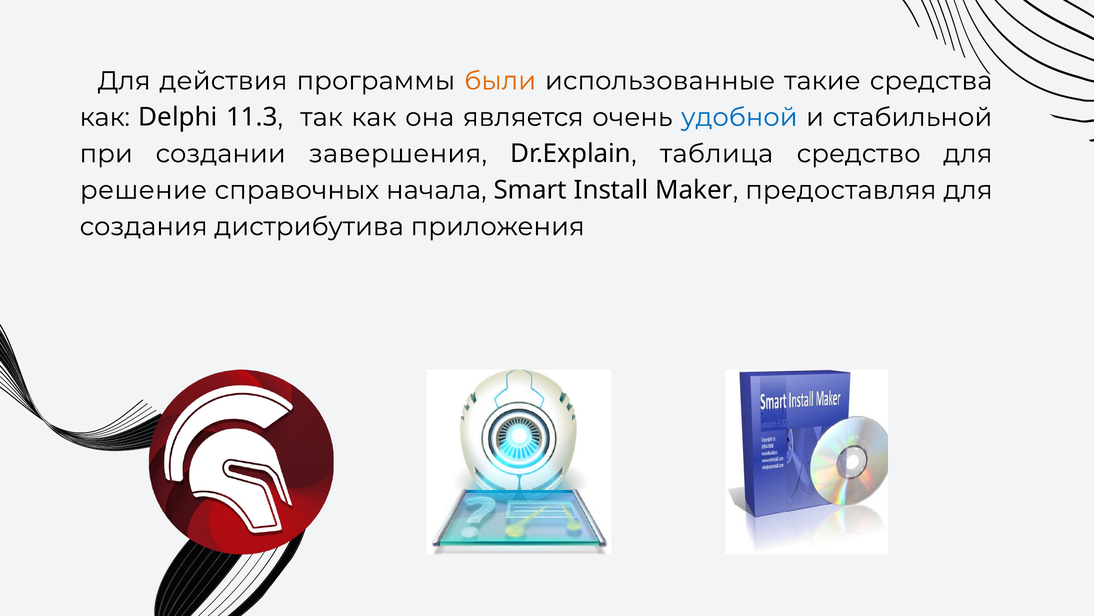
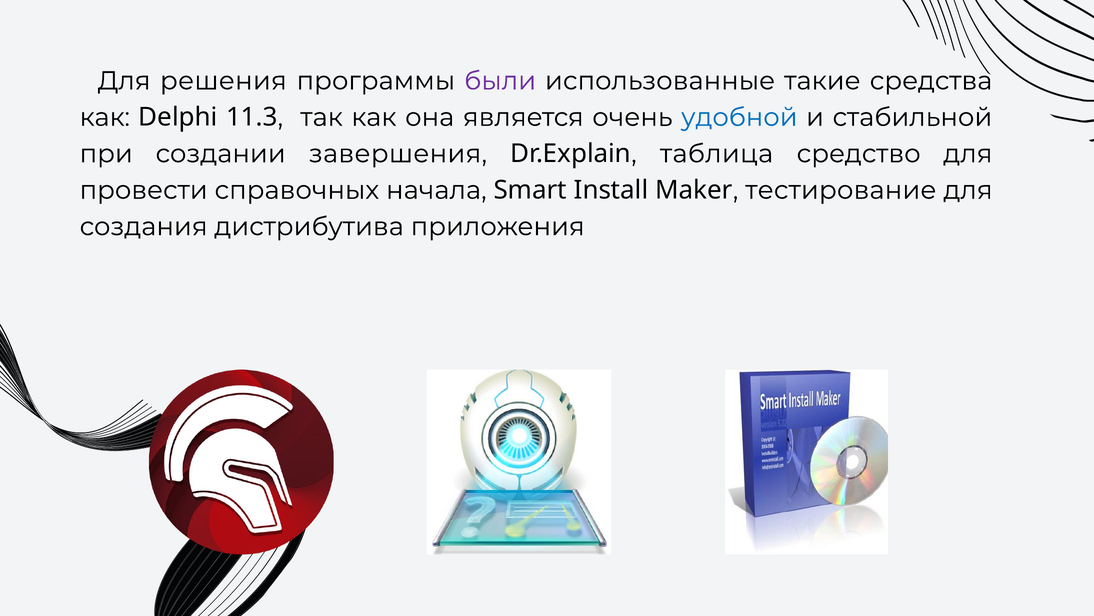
действия: действия -> решения
были colour: orange -> purple
решение: решение -> провести
предоставляя: предоставляя -> тестирование
